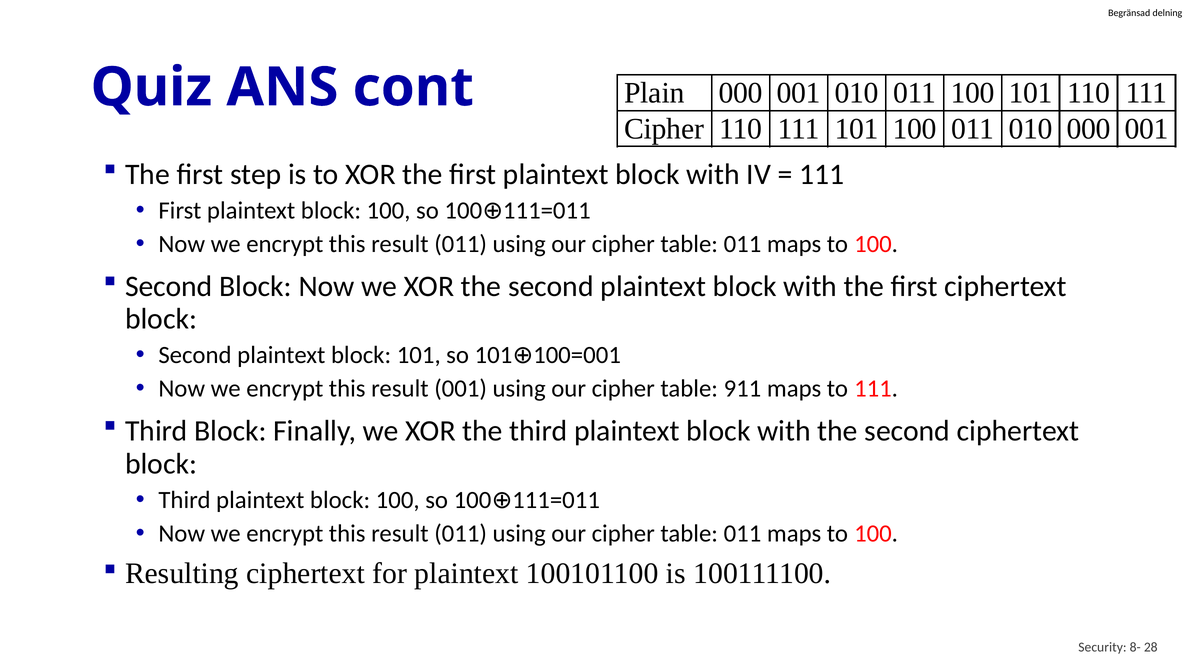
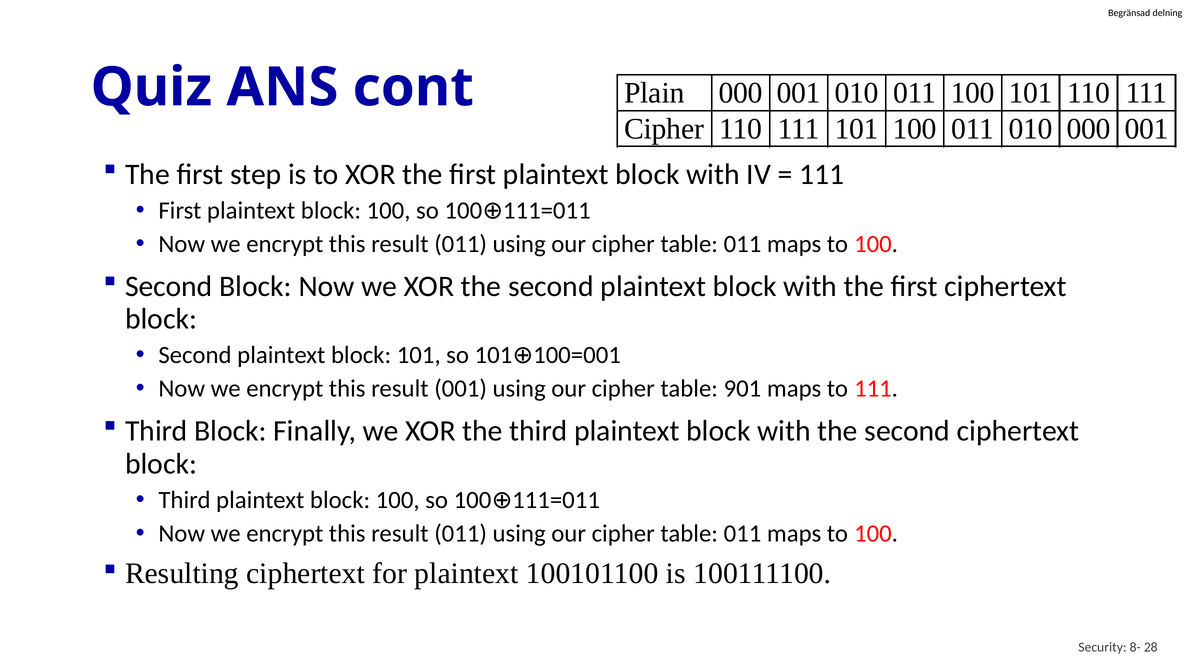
911: 911 -> 901
